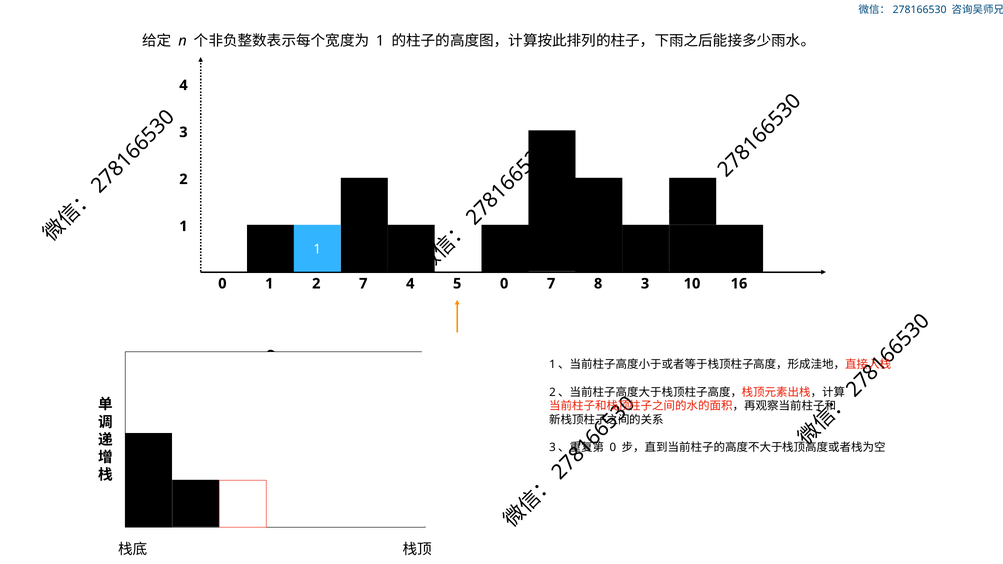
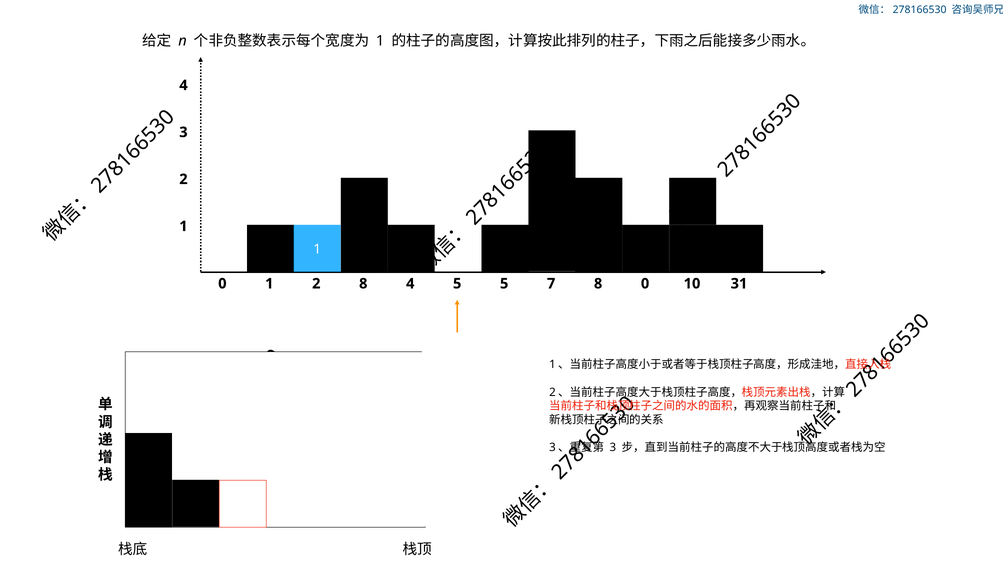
1 2 7: 7 -> 8
5 0: 0 -> 5
8 3: 3 -> 0
16: 16 -> 31
0 at (613, 448): 0 -> 3
